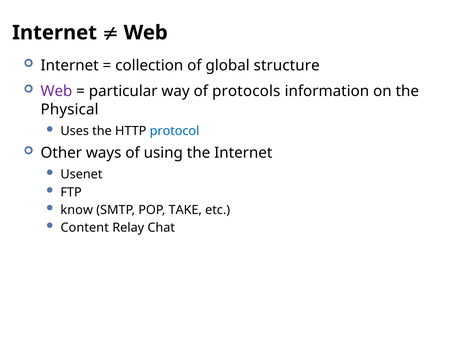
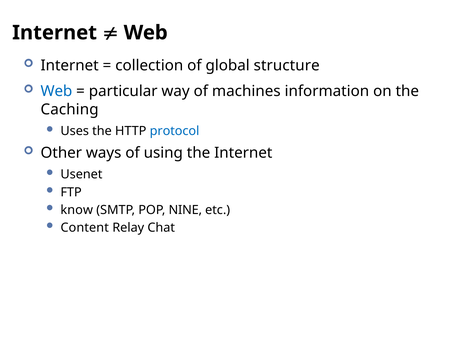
Web at (56, 91) colour: purple -> blue
protocols: protocols -> machines
Physical: Physical -> Caching
TAKE: TAKE -> NINE
